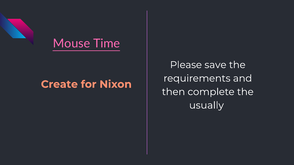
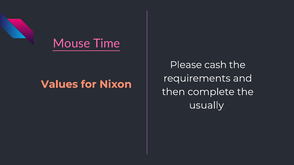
save: save -> cash
Create: Create -> Values
